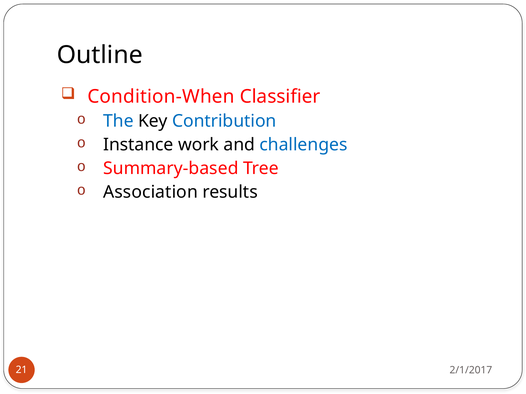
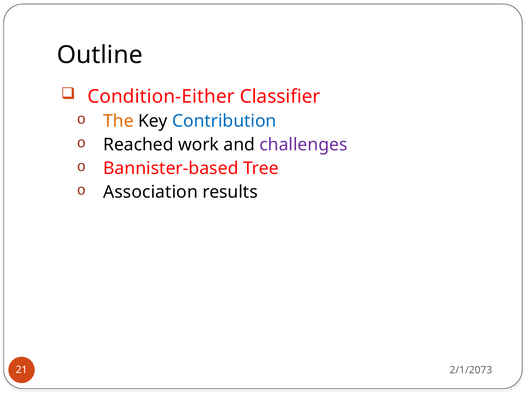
Condition-When: Condition-When -> Condition-Either
The colour: blue -> orange
Instance: Instance -> Reached
challenges colour: blue -> purple
Summary-based: Summary-based -> Bannister-based
2/1/2017: 2/1/2017 -> 2/1/2073
